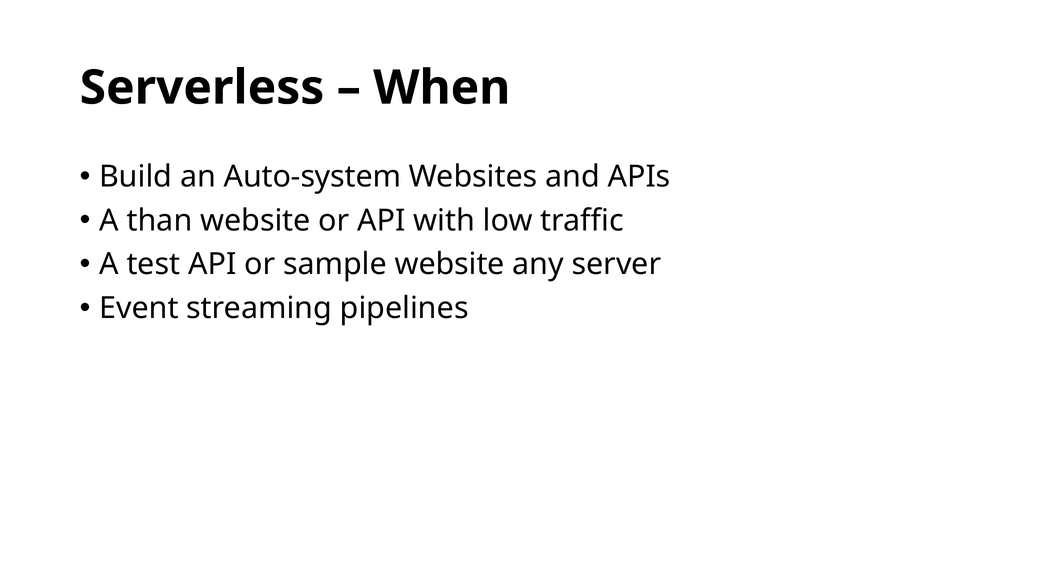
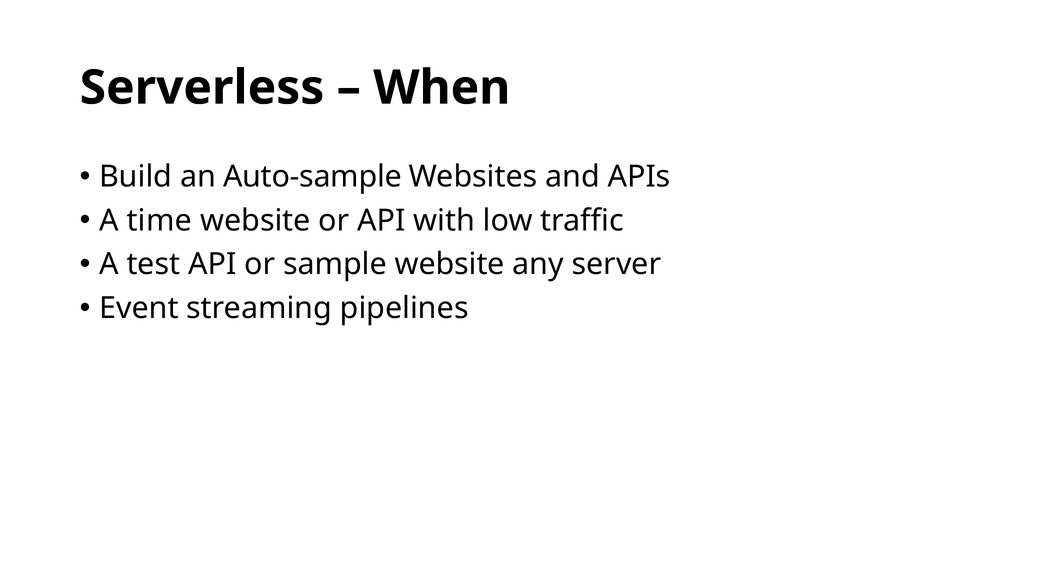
Auto-system: Auto-system -> Auto-sample
than: than -> time
